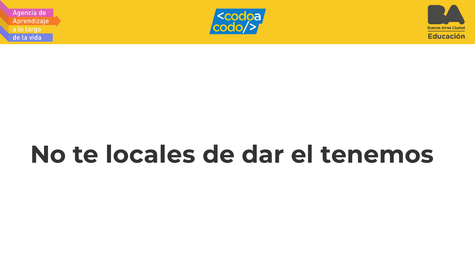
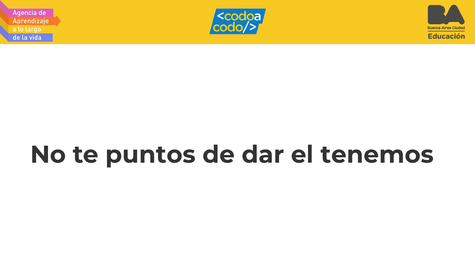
locales: locales -> puntos
